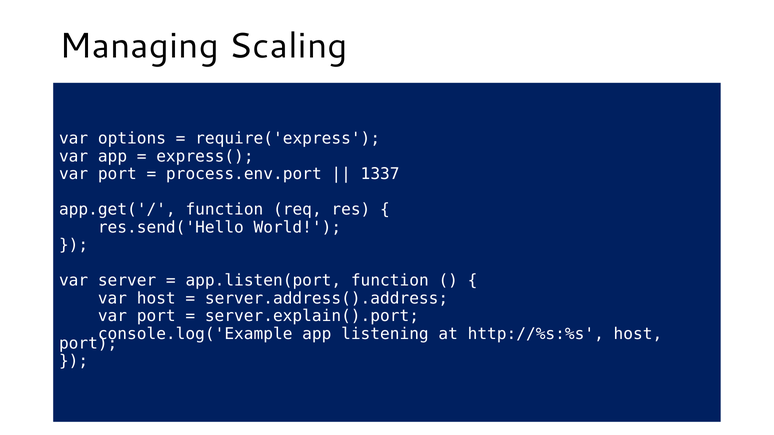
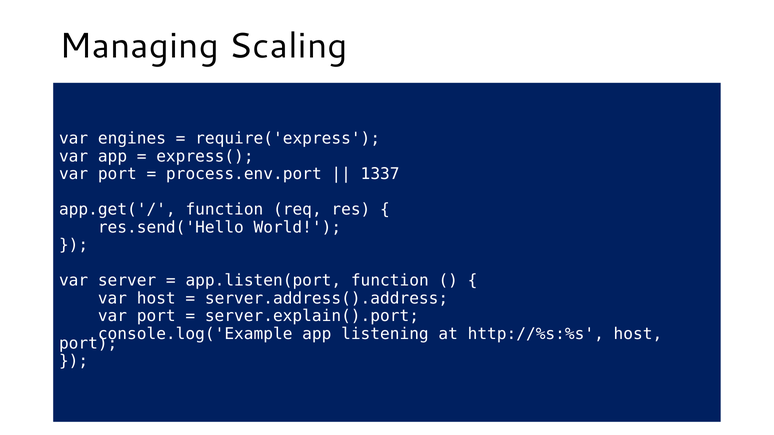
options: options -> engines
